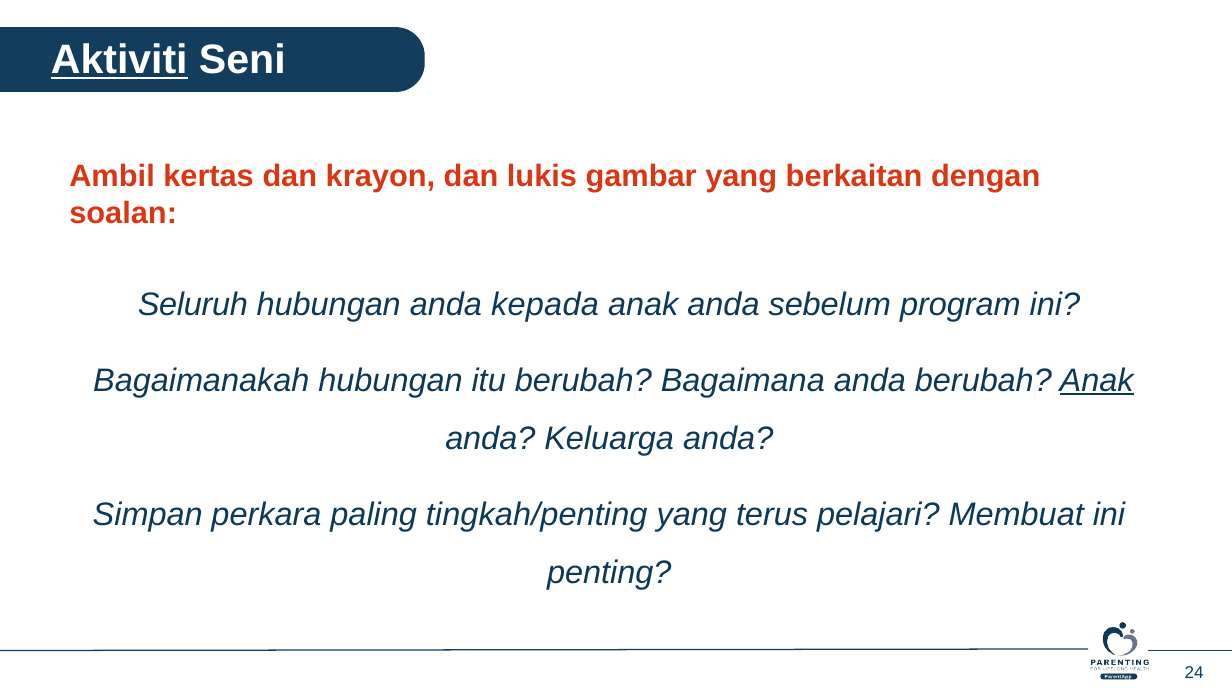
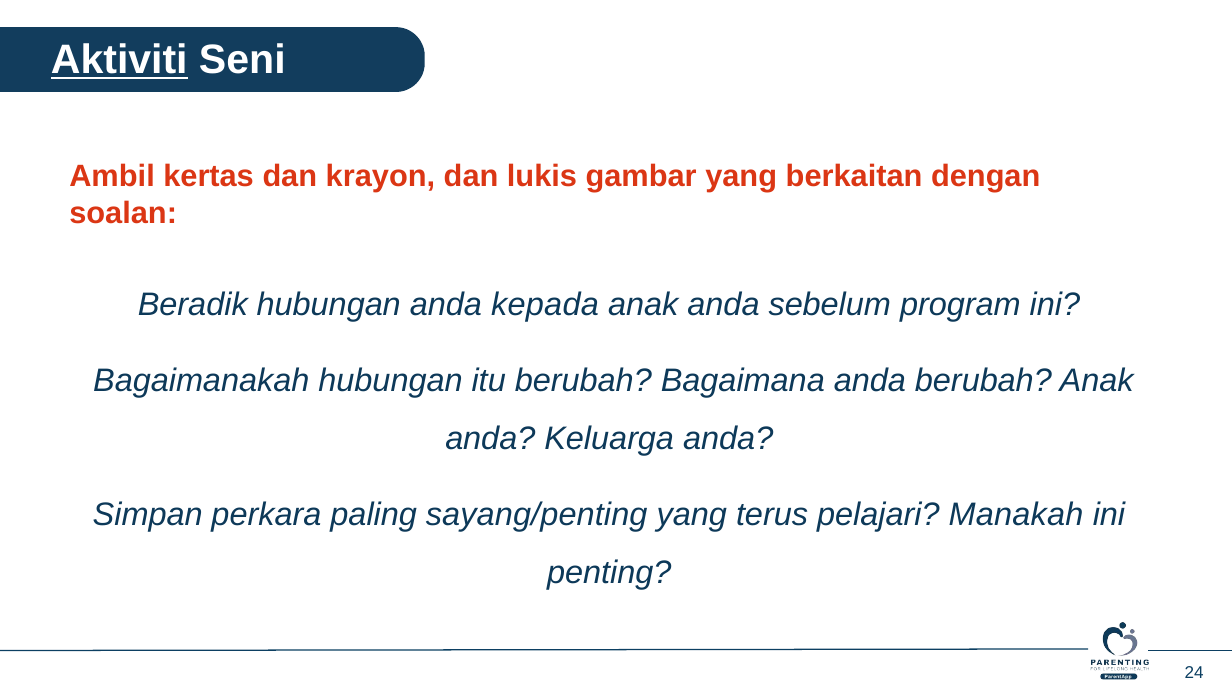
Seluruh: Seluruh -> Beradik
Anak at (1097, 380) underline: present -> none
tingkah/penting: tingkah/penting -> sayang/penting
Membuat: Membuat -> Manakah
